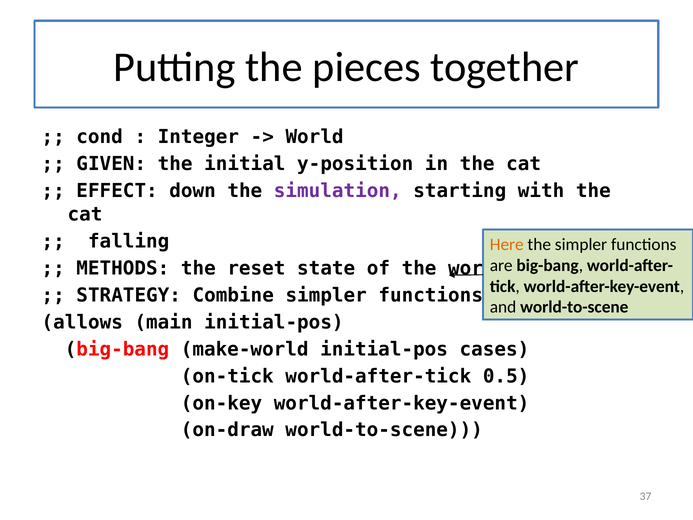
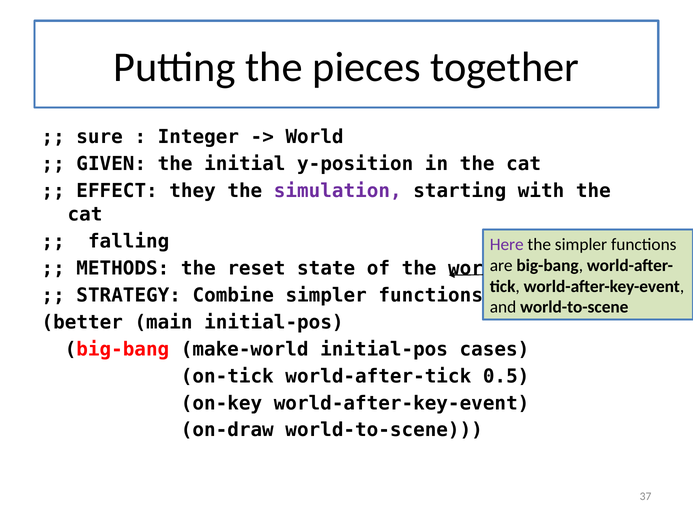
cond: cond -> sure
down: down -> they
Here colour: orange -> purple
allows: allows -> better
